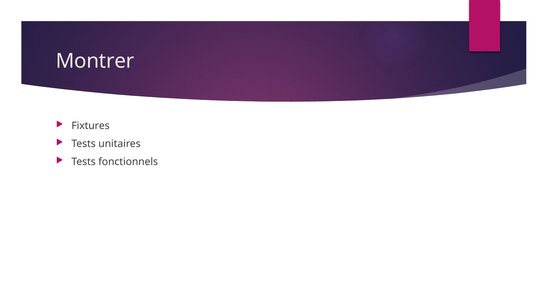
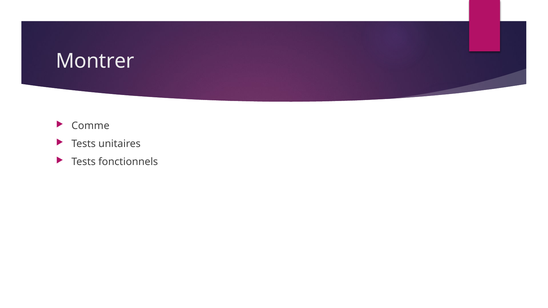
Fixtures: Fixtures -> Comme
